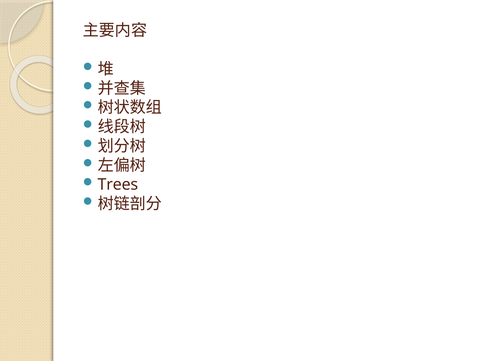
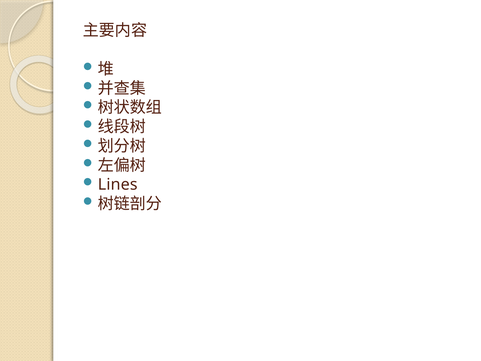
Trees: Trees -> Lines
